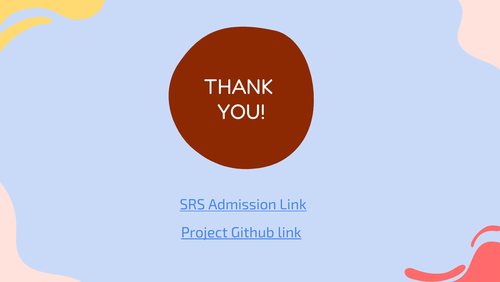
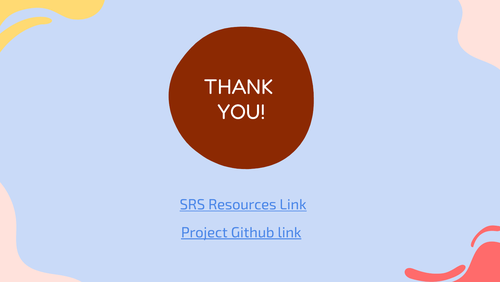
Admission: Admission -> Resources
